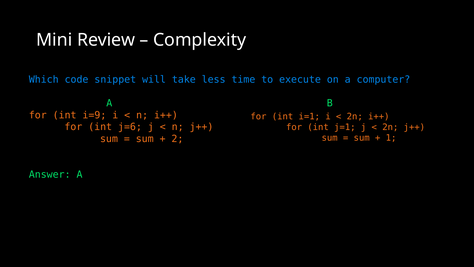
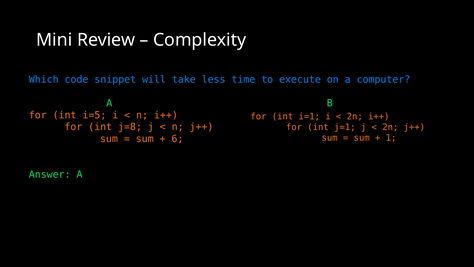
i=9: i=9 -> i=5
j=6: j=6 -> j=8
2: 2 -> 6
